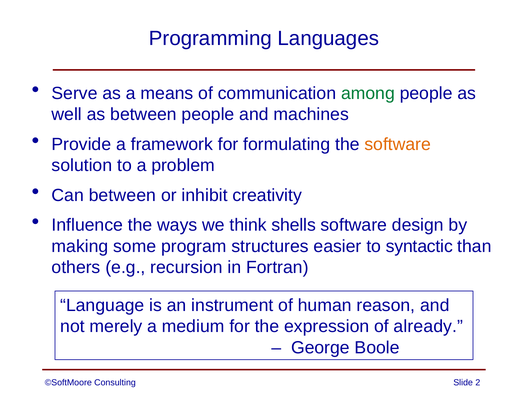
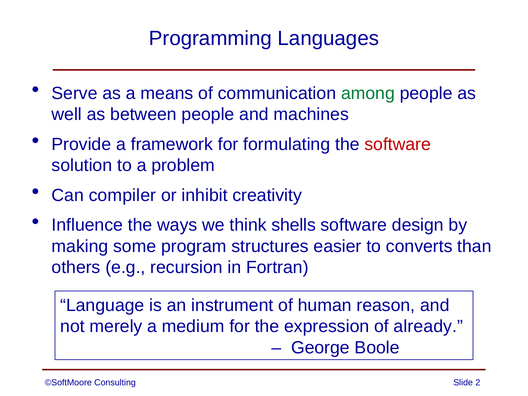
software at (398, 144) colour: orange -> red
Can between: between -> compiler
syntactic: syntactic -> converts
